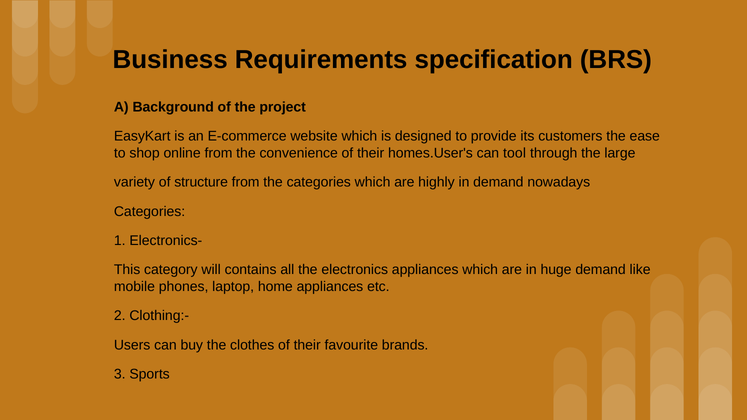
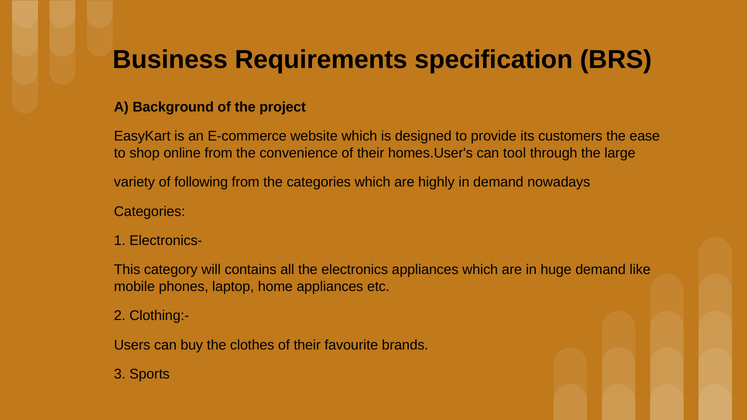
structure: structure -> following
